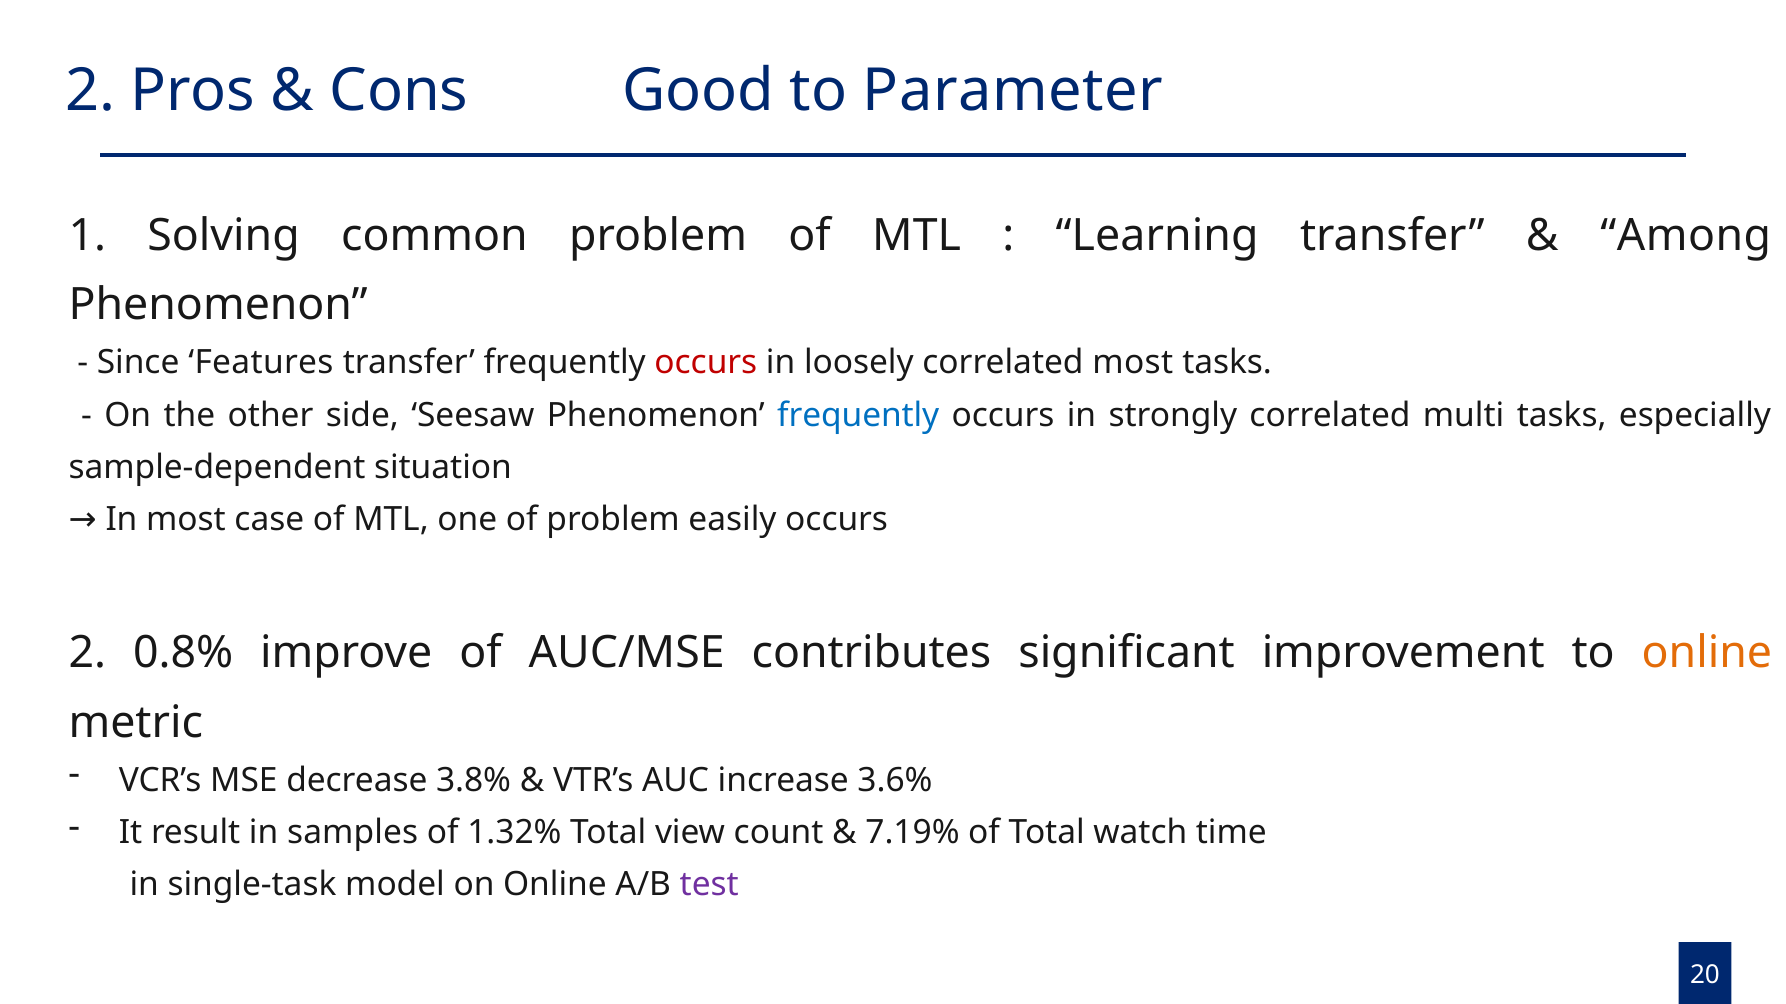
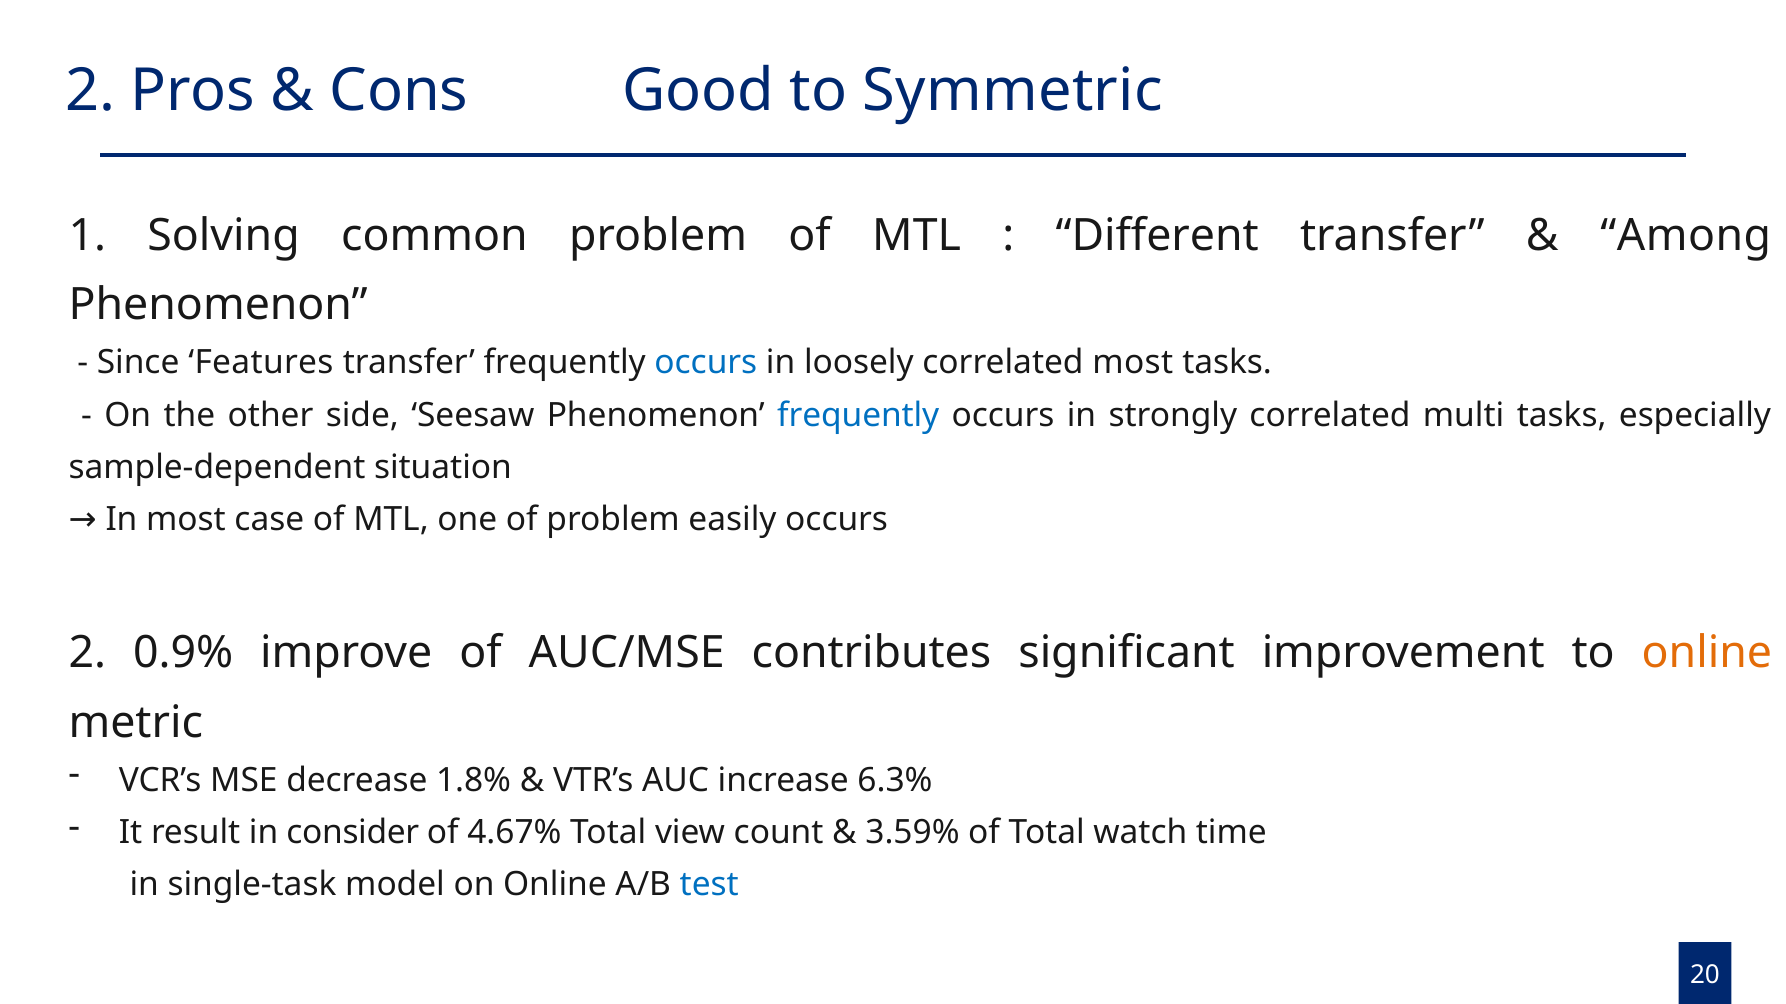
Parameter: Parameter -> Symmetric
Learning: Learning -> Different
occurs at (706, 363) colour: red -> blue
0.8%: 0.8% -> 0.9%
3.8%: 3.8% -> 1.8%
3.6%: 3.6% -> 6.3%
samples: samples -> consider
1.32%: 1.32% -> 4.67%
7.19%: 7.19% -> 3.59%
test colour: purple -> blue
